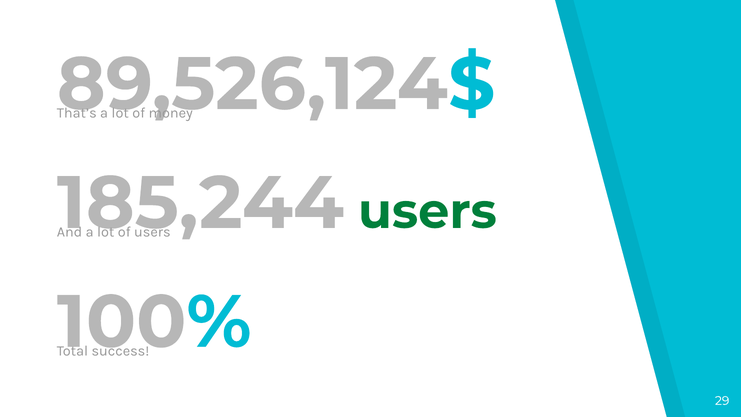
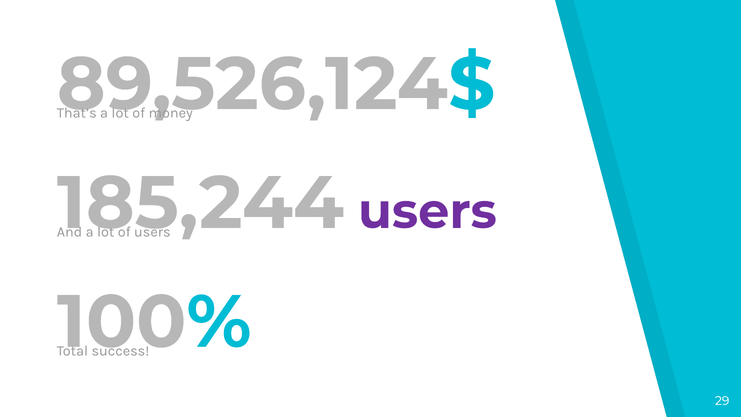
users at (427, 212) colour: green -> purple
